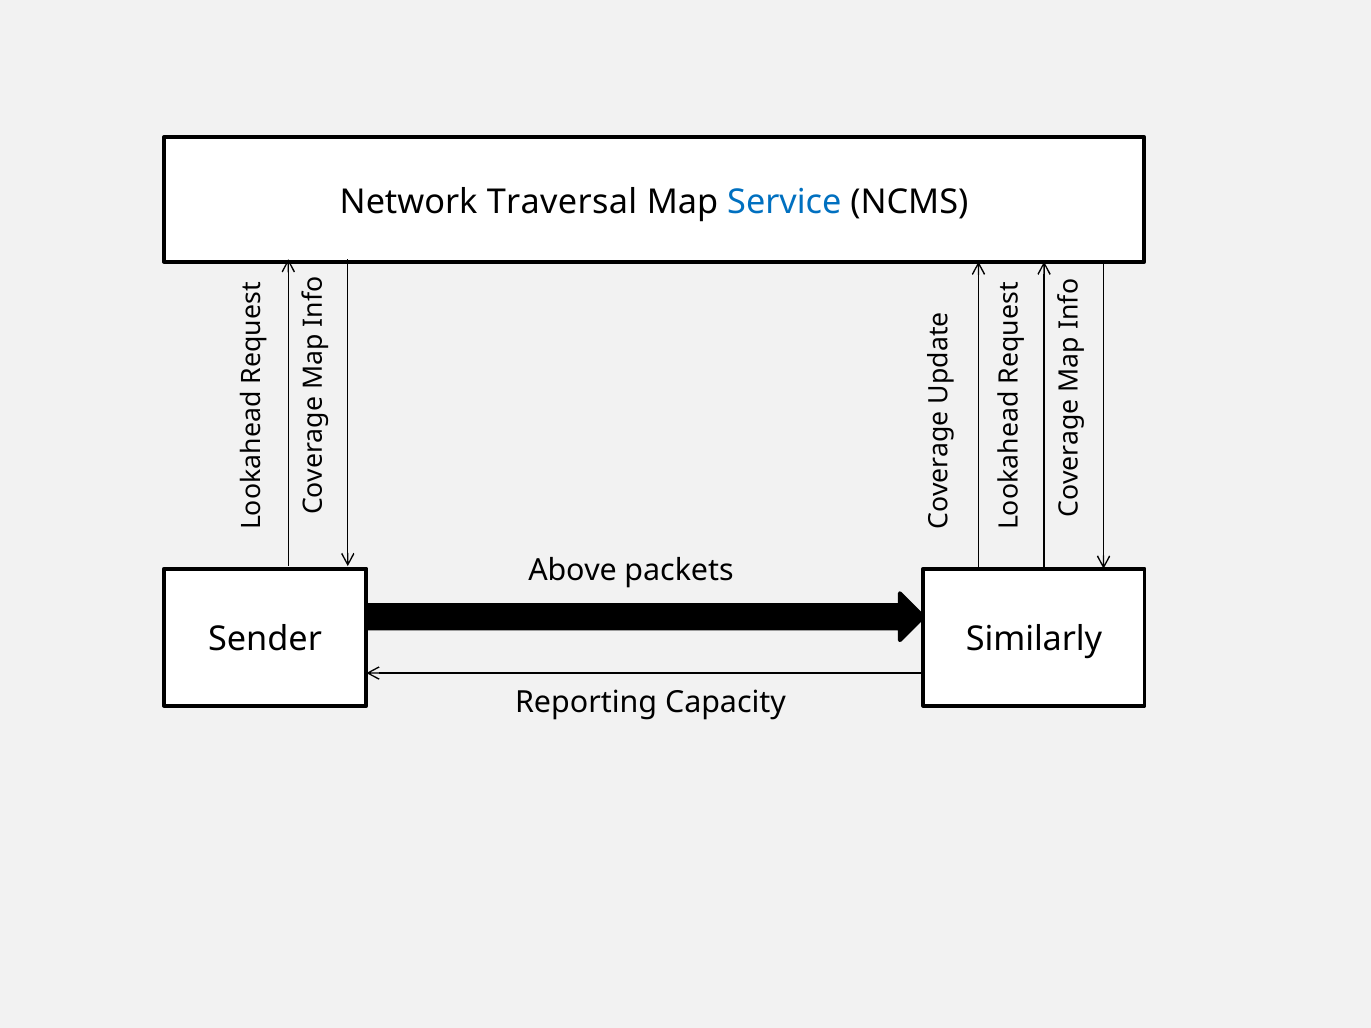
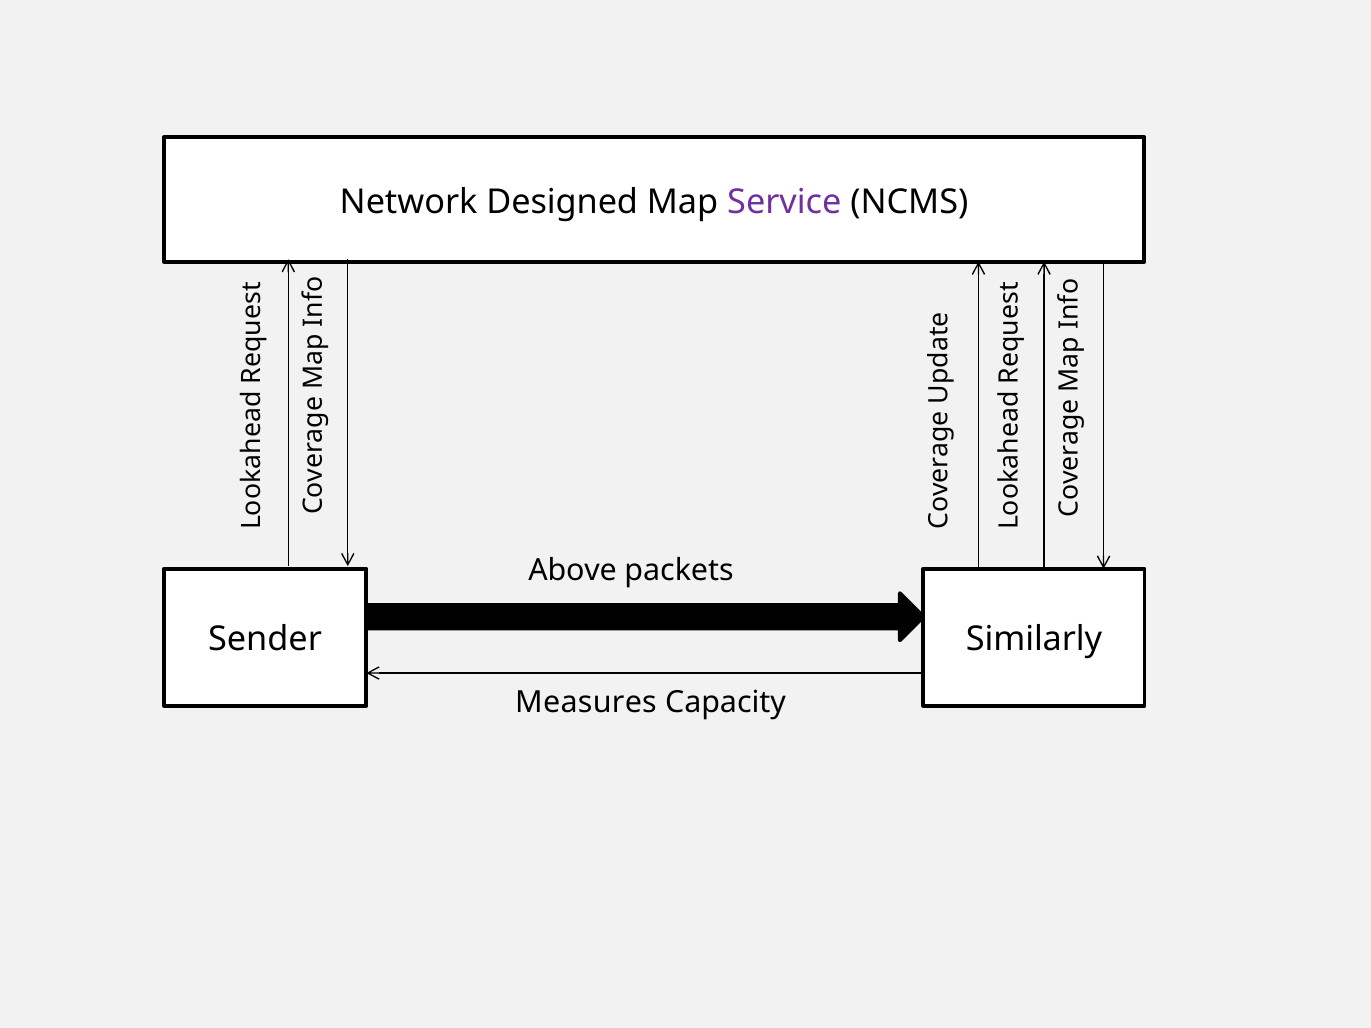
Traversal: Traversal -> Designed
Service colour: blue -> purple
Reporting: Reporting -> Measures
